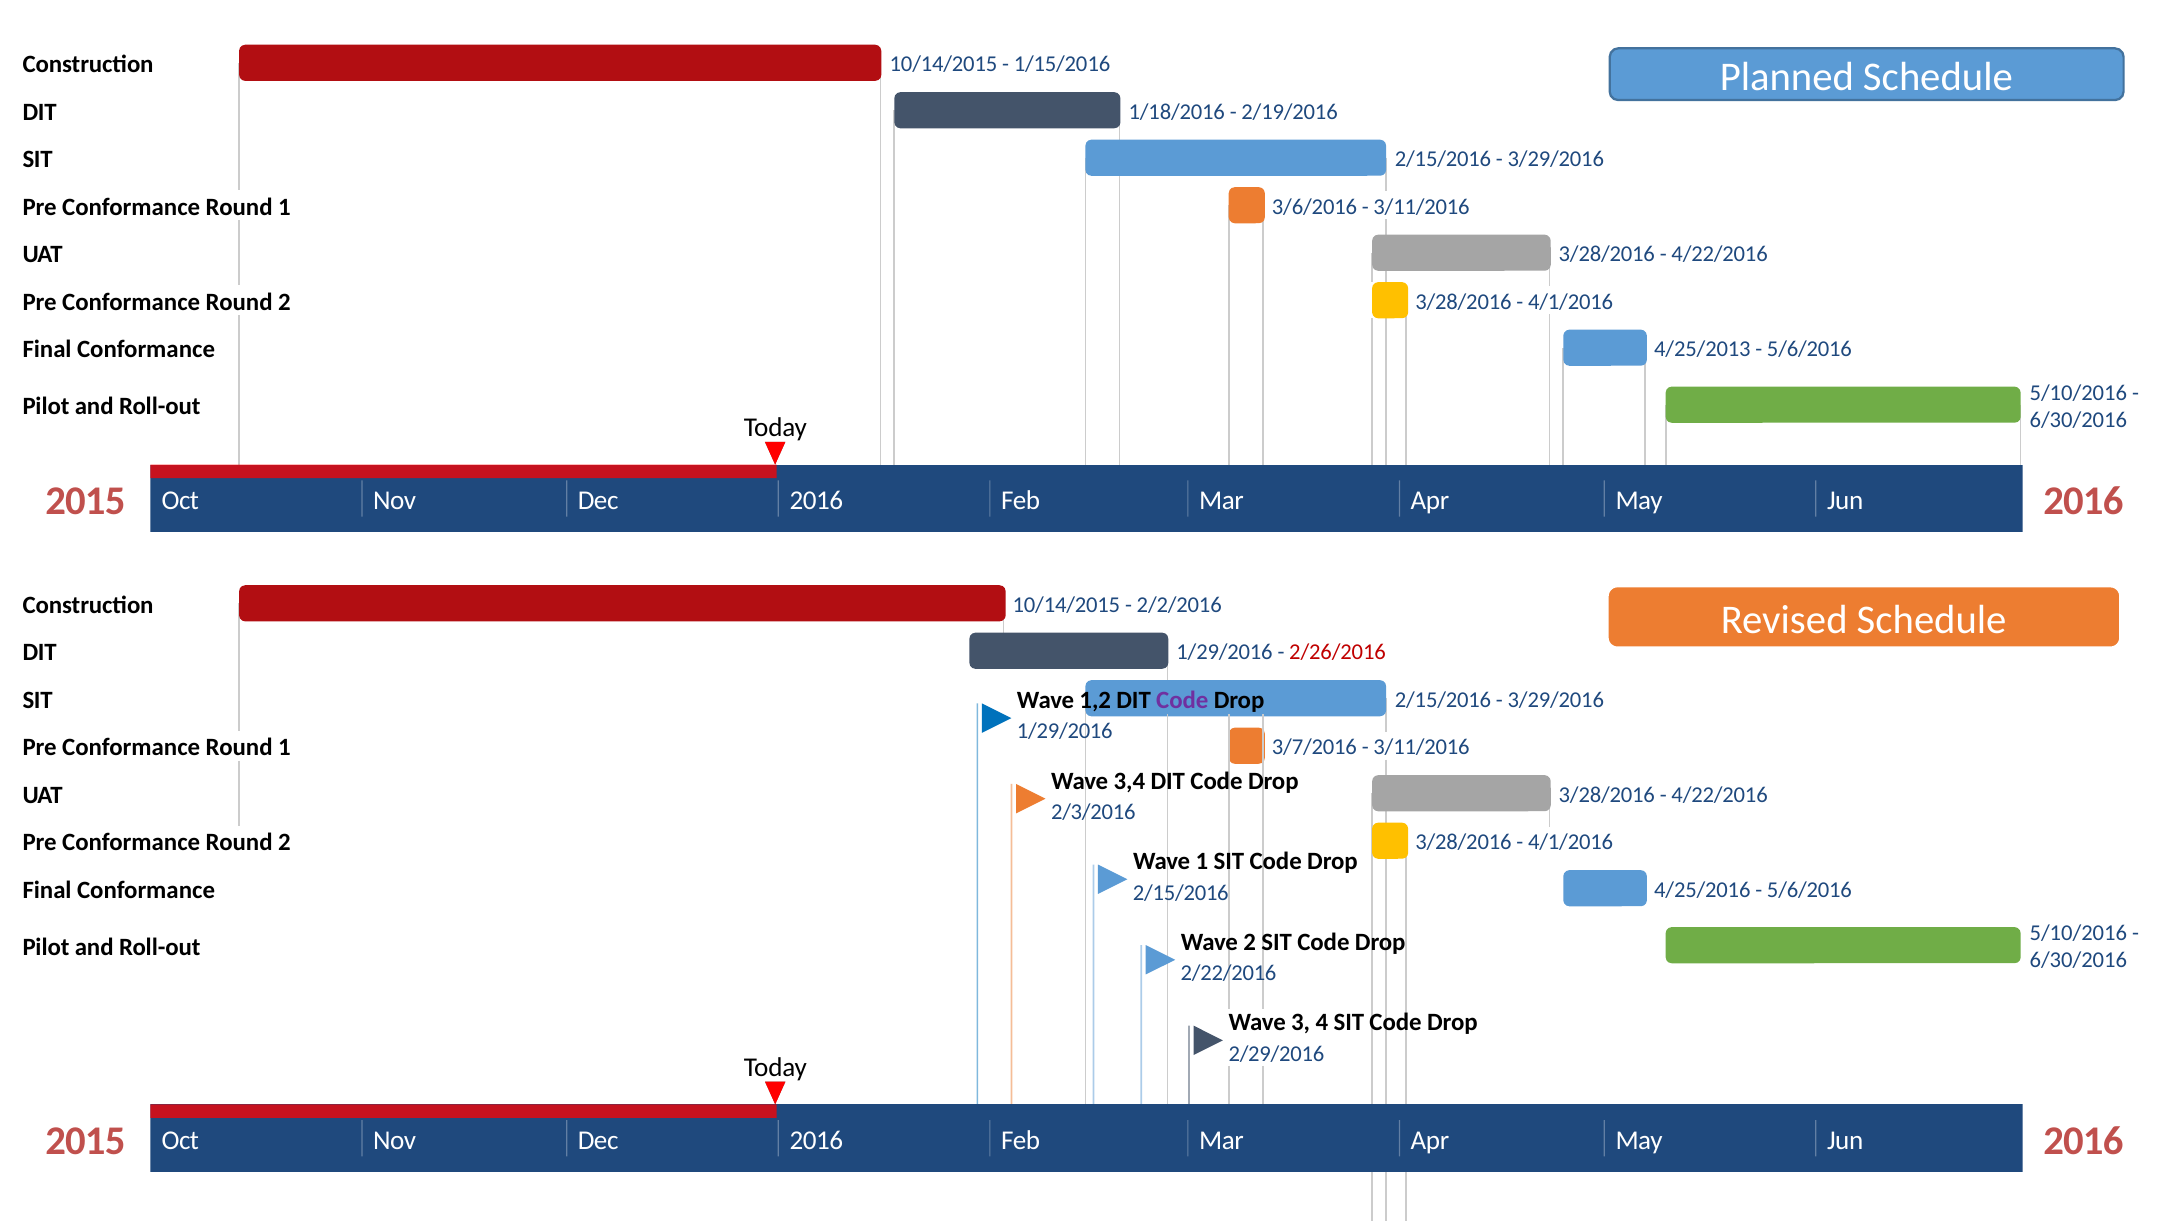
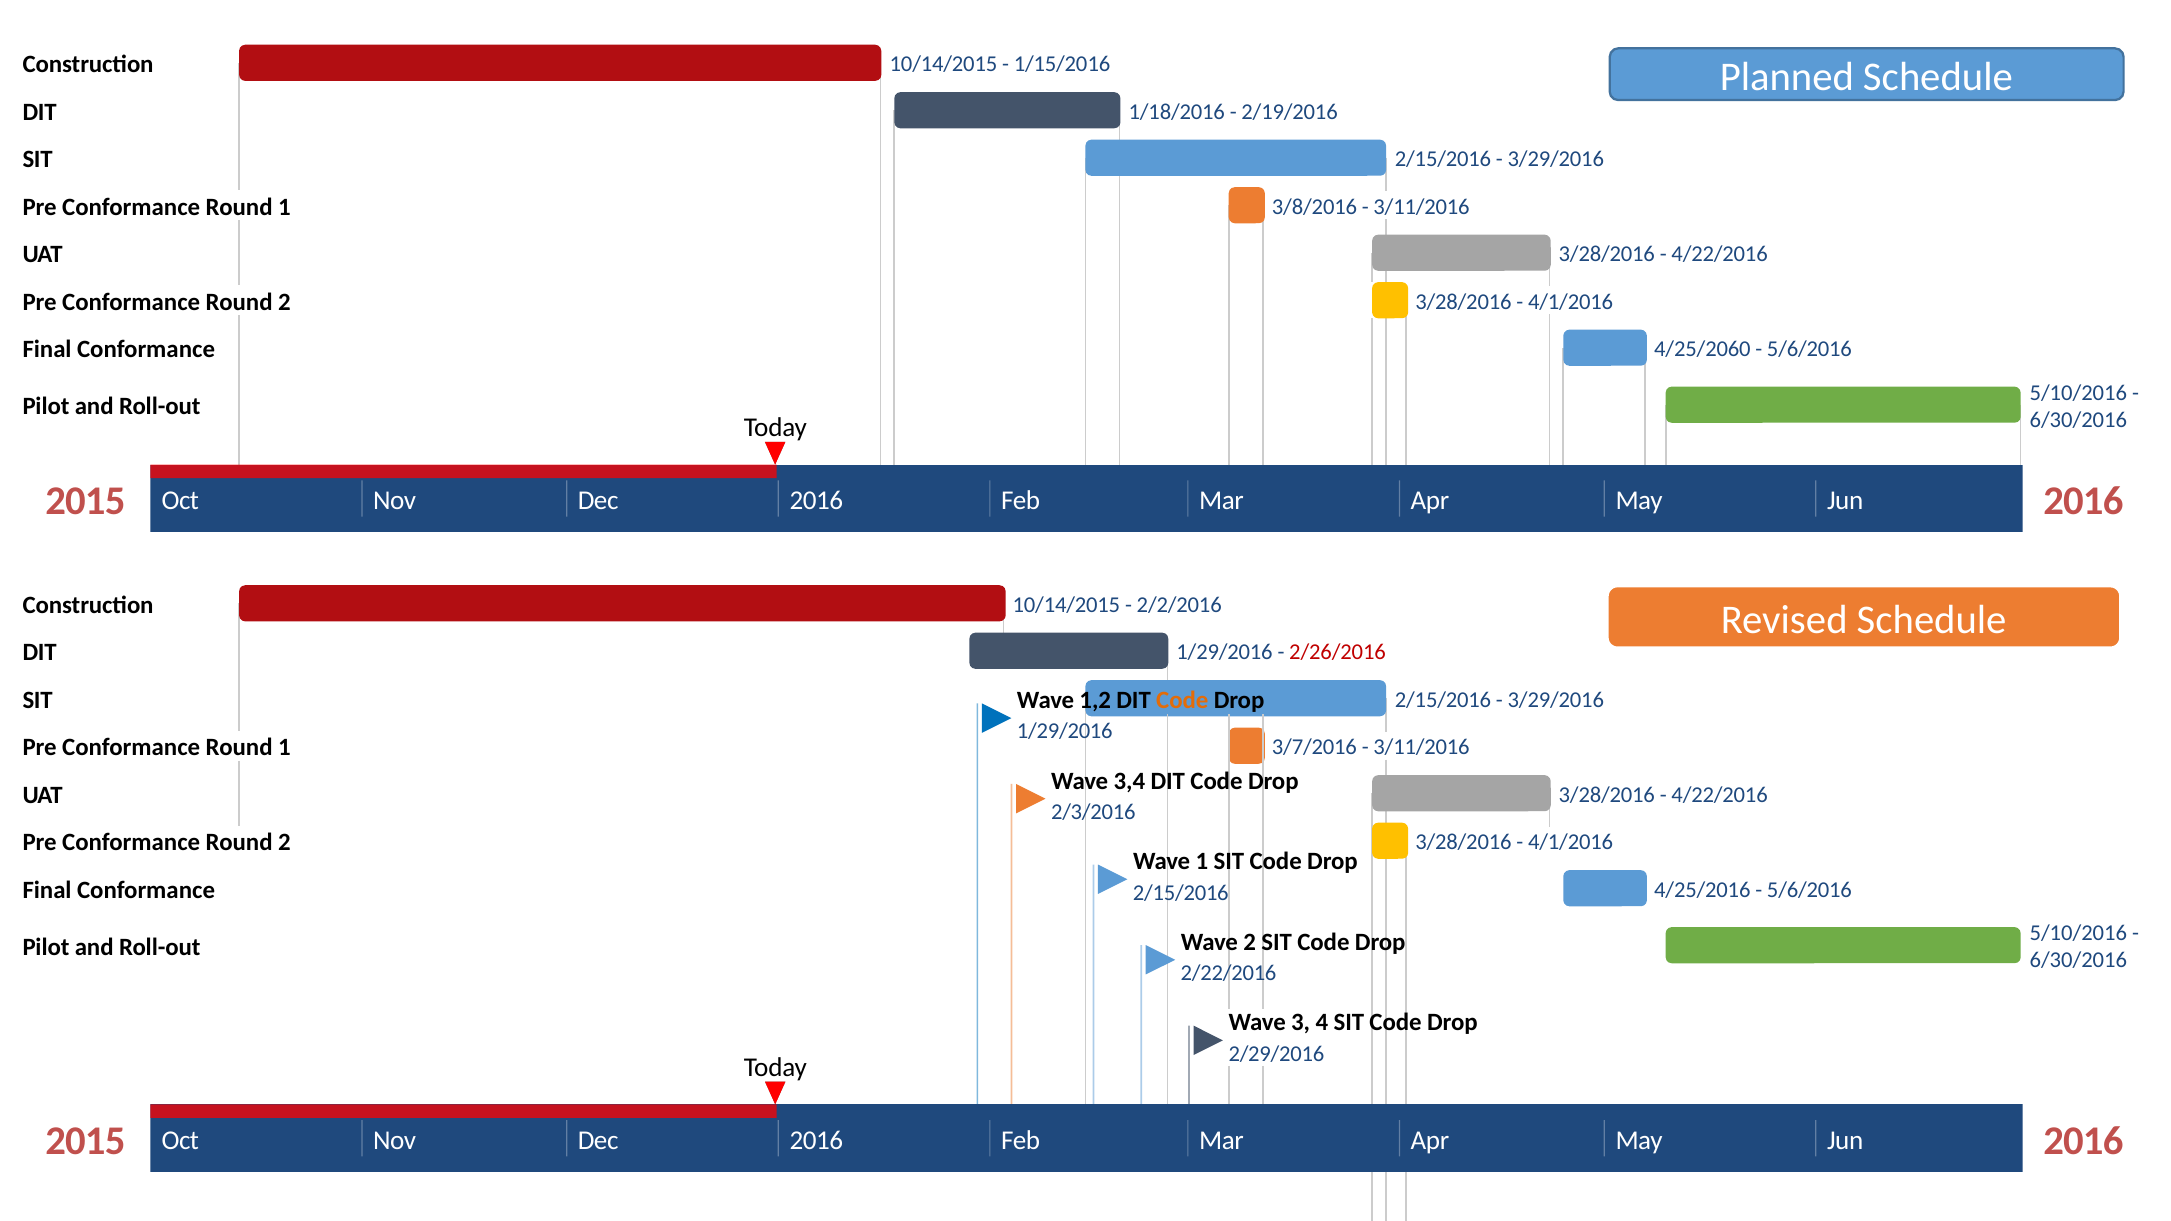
3/6/2016: 3/6/2016 -> 3/8/2016
4/25/2013: 4/25/2013 -> 4/25/2060
Code at (1182, 700) colour: purple -> orange
